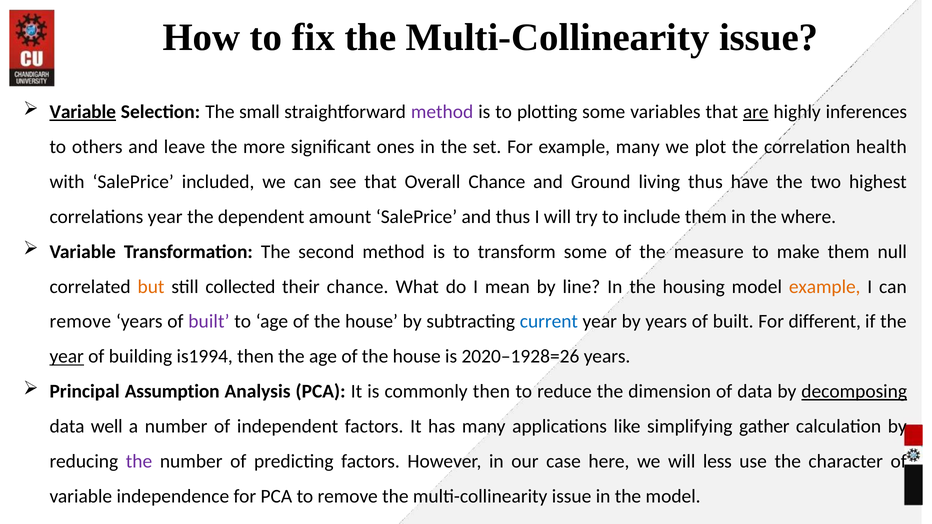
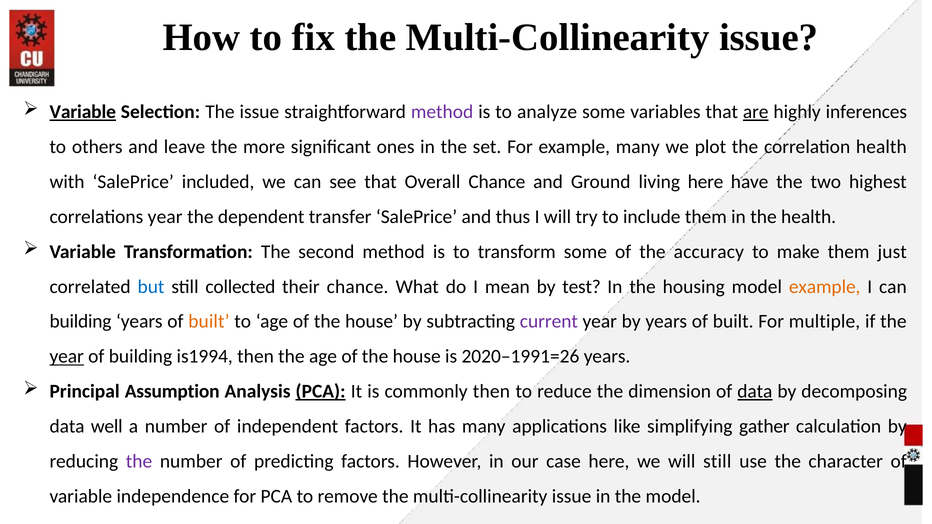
The small: small -> issue
plotting: plotting -> analyze
living thus: thus -> here
amount: amount -> transfer
the where: where -> health
measure: measure -> accuracy
null: null -> just
but colour: orange -> blue
line: line -> test
remove at (80, 322): remove -> building
built at (209, 322) colour: purple -> orange
current colour: blue -> purple
different: different -> multiple
2020–1928=26: 2020–1928=26 -> 2020–1991=26
PCA at (321, 392) underline: none -> present
data at (755, 392) underline: none -> present
decomposing underline: present -> none
will less: less -> still
